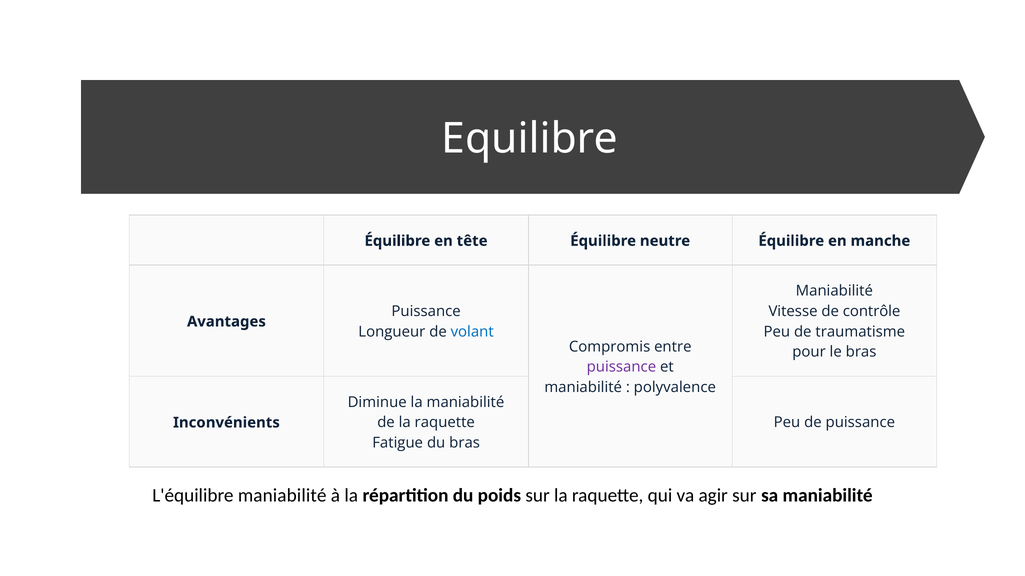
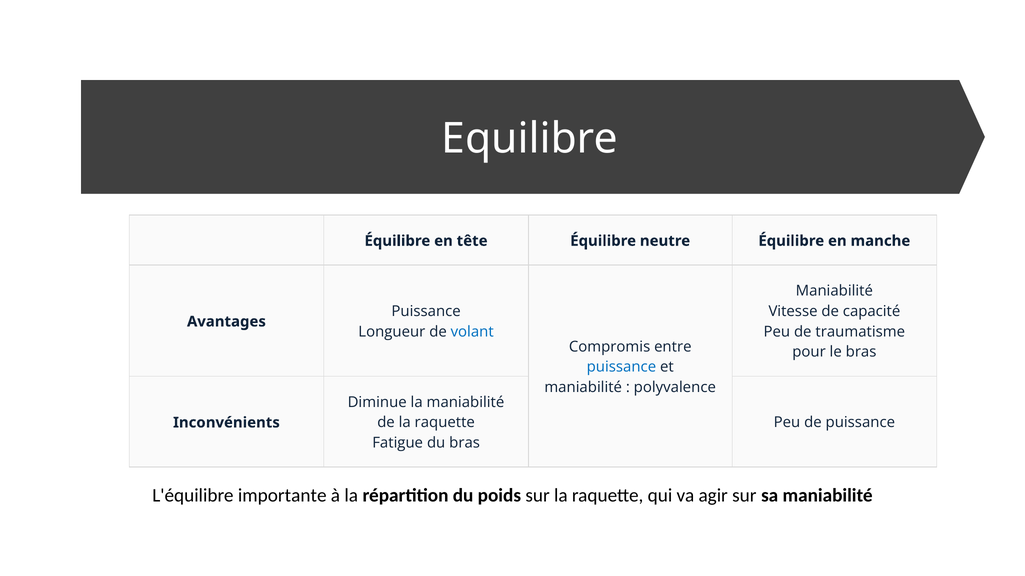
contrôle: contrôle -> capacité
puissance at (621, 367) colour: purple -> blue
L'équilibre maniabilité: maniabilité -> importante
